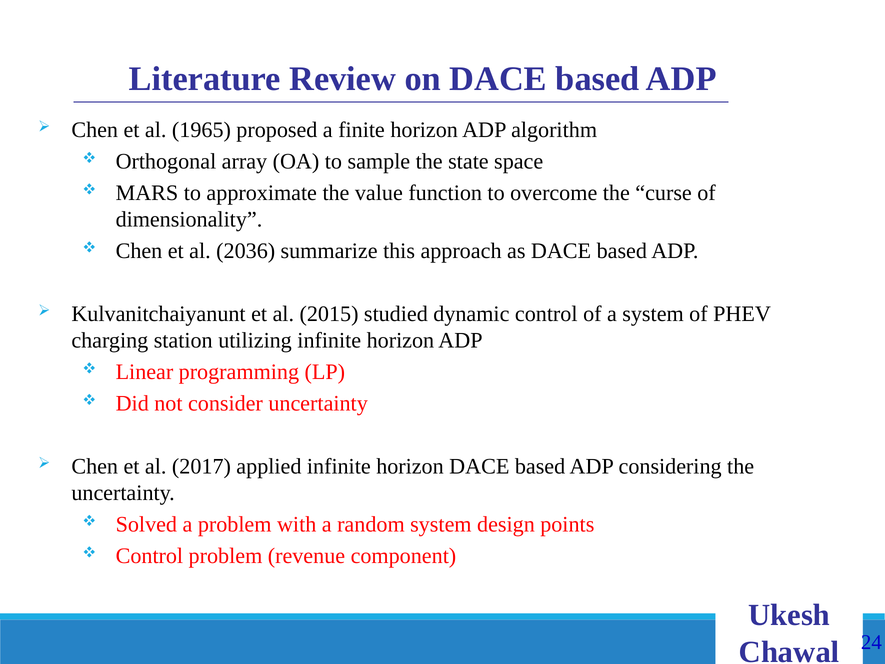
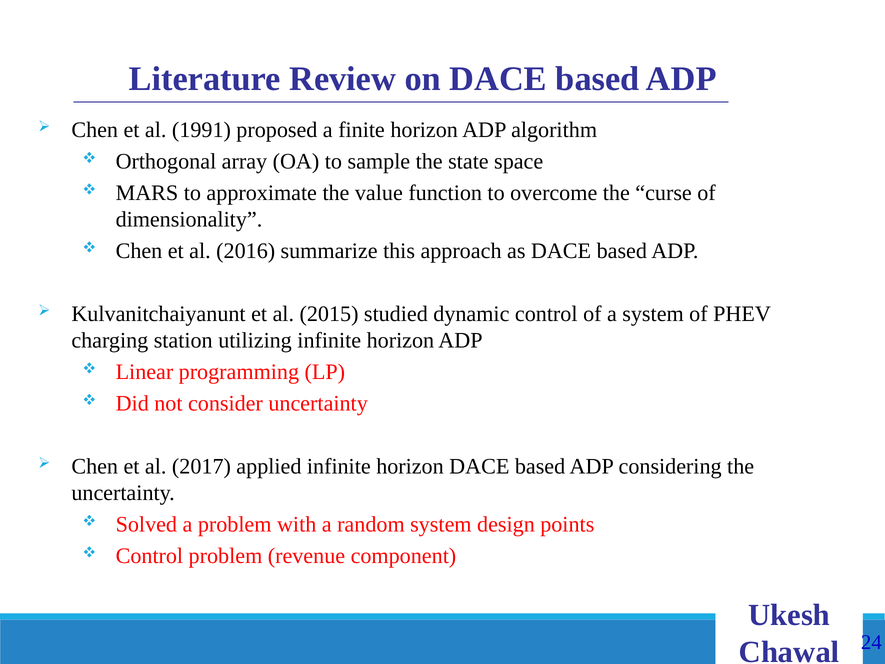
1965: 1965 -> 1991
2036: 2036 -> 2016
